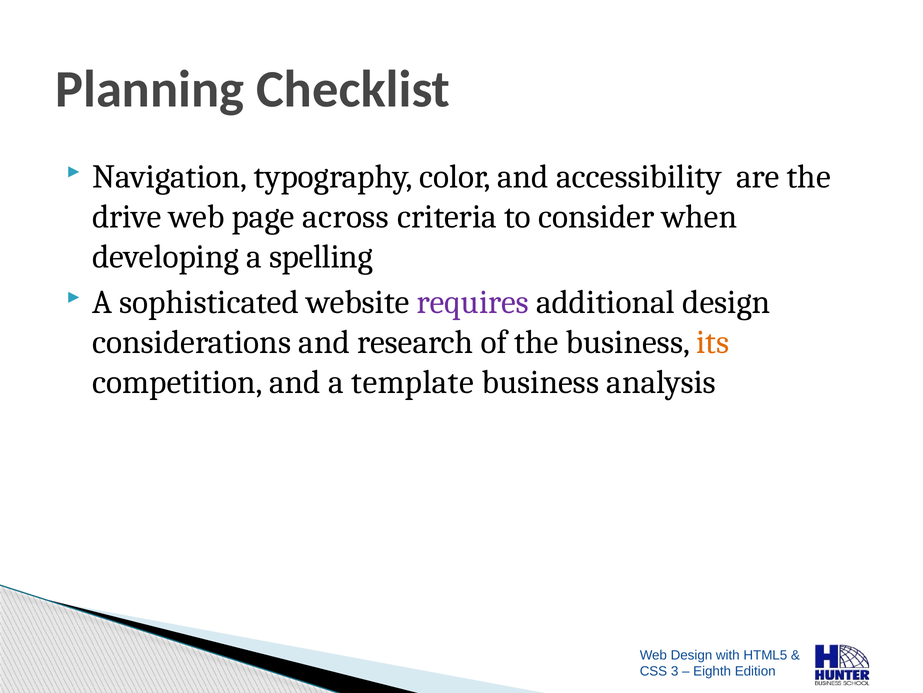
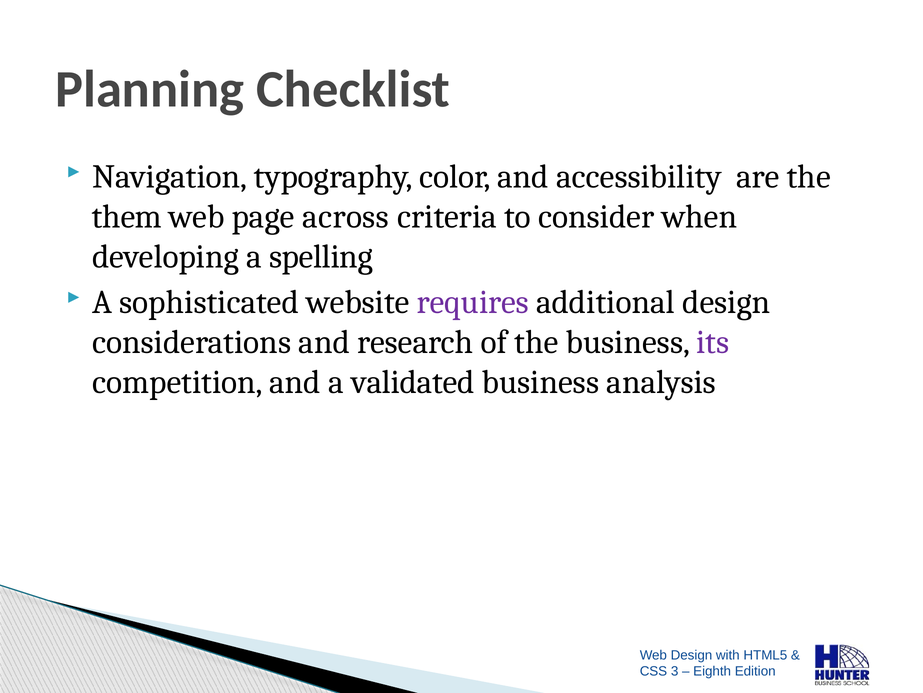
drive: drive -> them
its colour: orange -> purple
template: template -> validated
